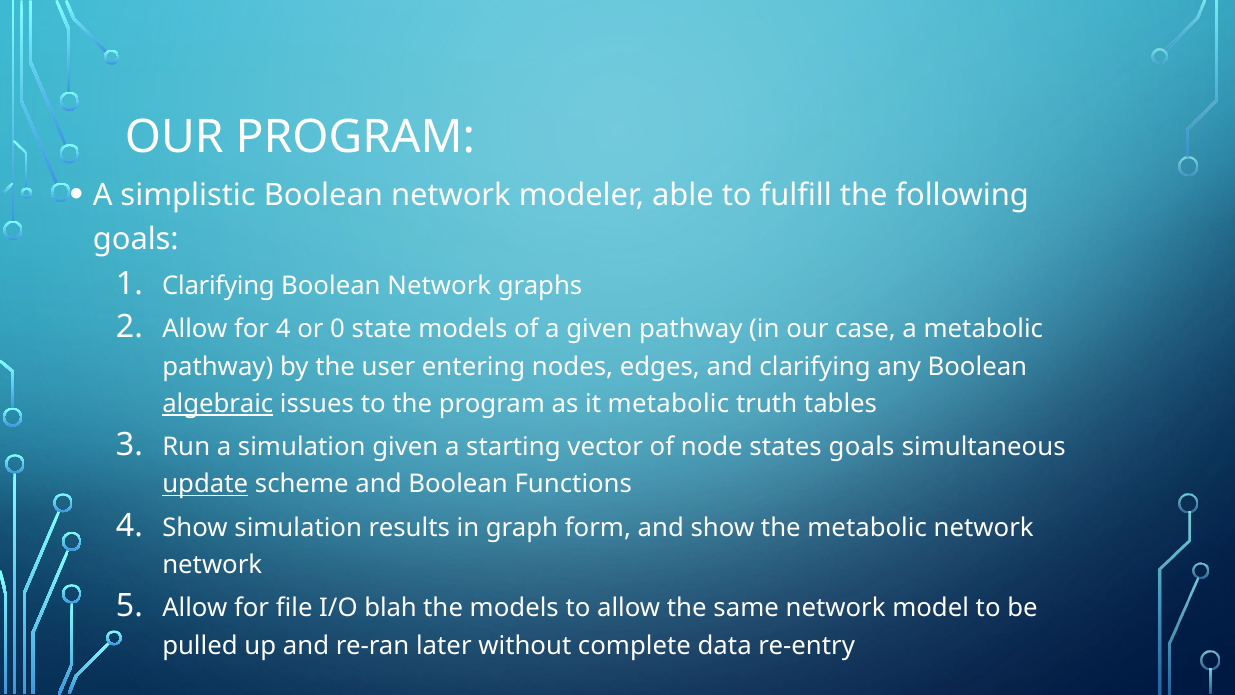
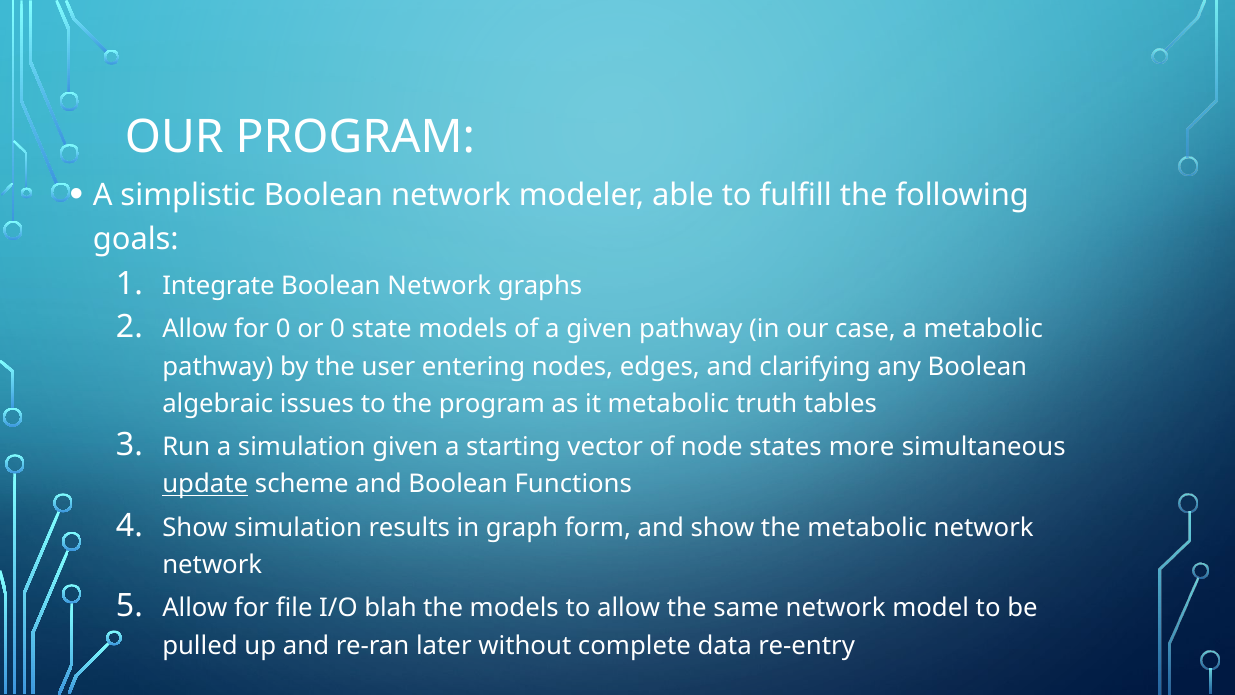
1 Clarifying: Clarifying -> Integrate
for 4: 4 -> 0
algebraic underline: present -> none
states goals: goals -> more
